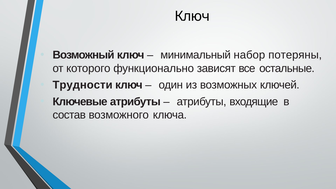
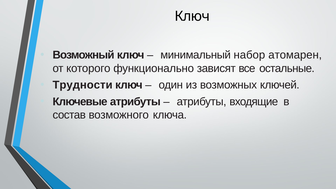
потеряны: потеряны -> атомарен
